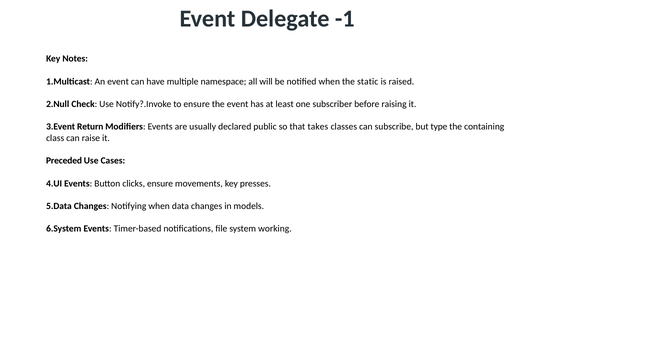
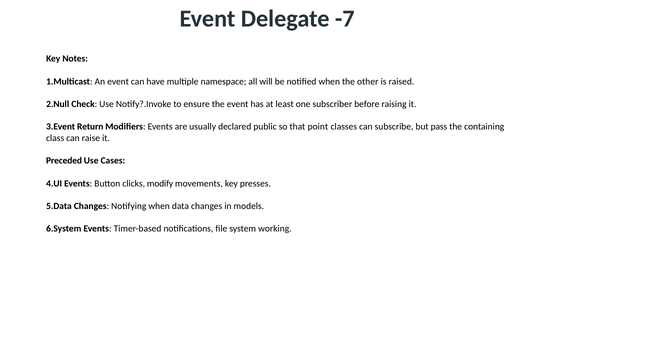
-1: -1 -> -7
static: static -> other
takes: takes -> point
type: type -> pass
clicks ensure: ensure -> modify
